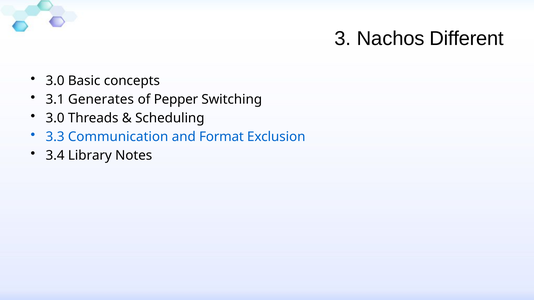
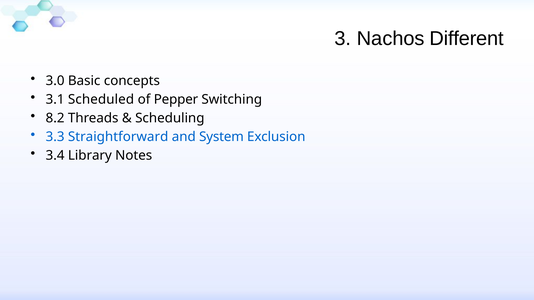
Generates: Generates -> Scheduled
3.0 at (55, 118): 3.0 -> 8.2
Communication: Communication -> Straightforward
Format: Format -> System
